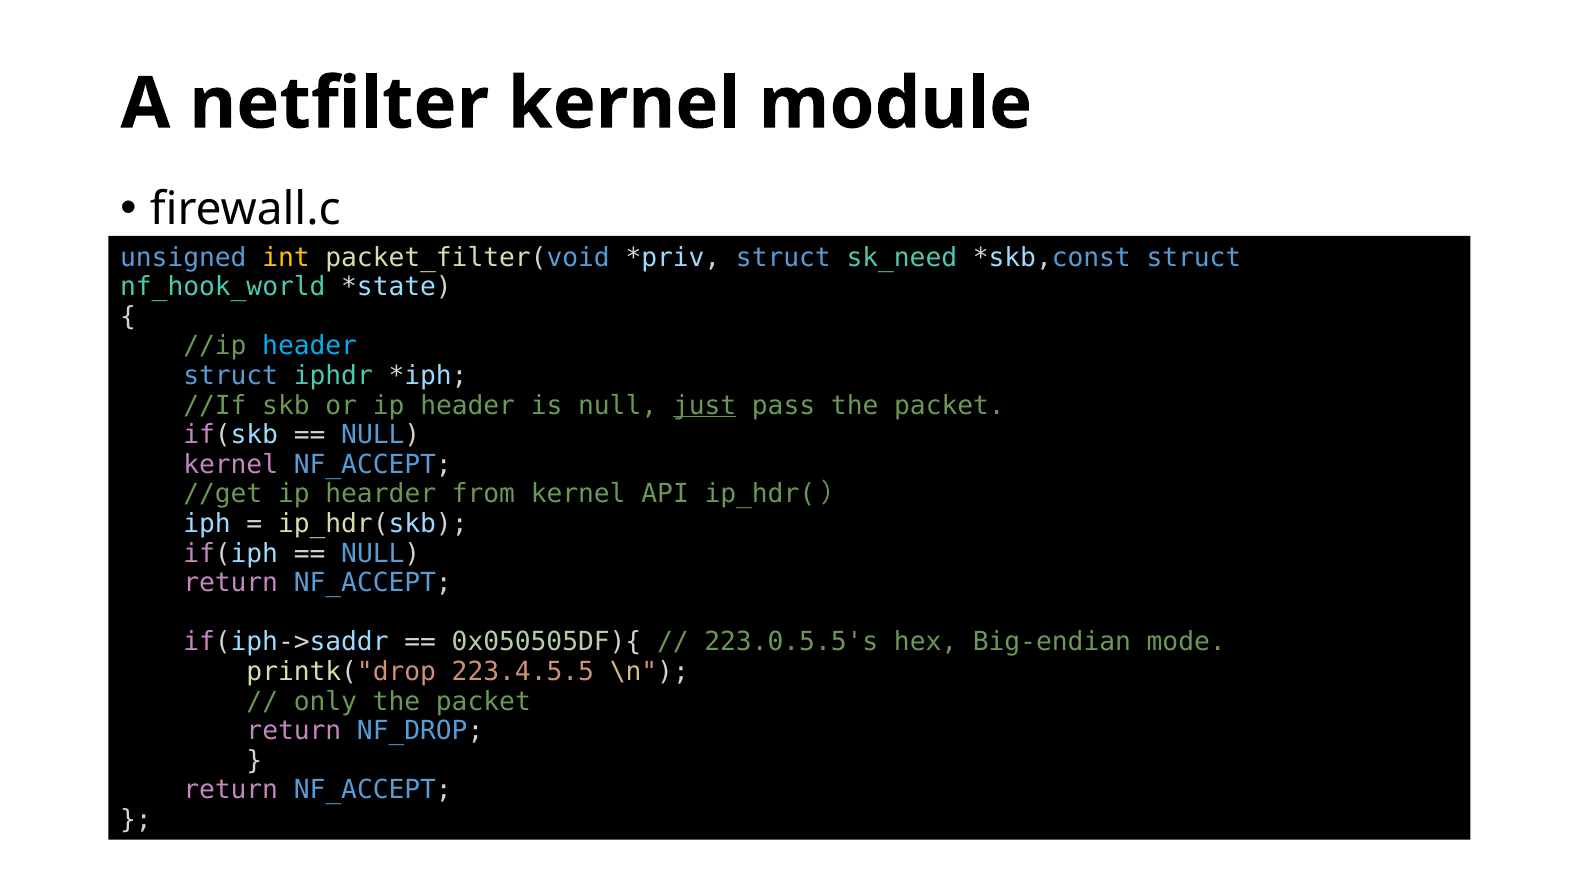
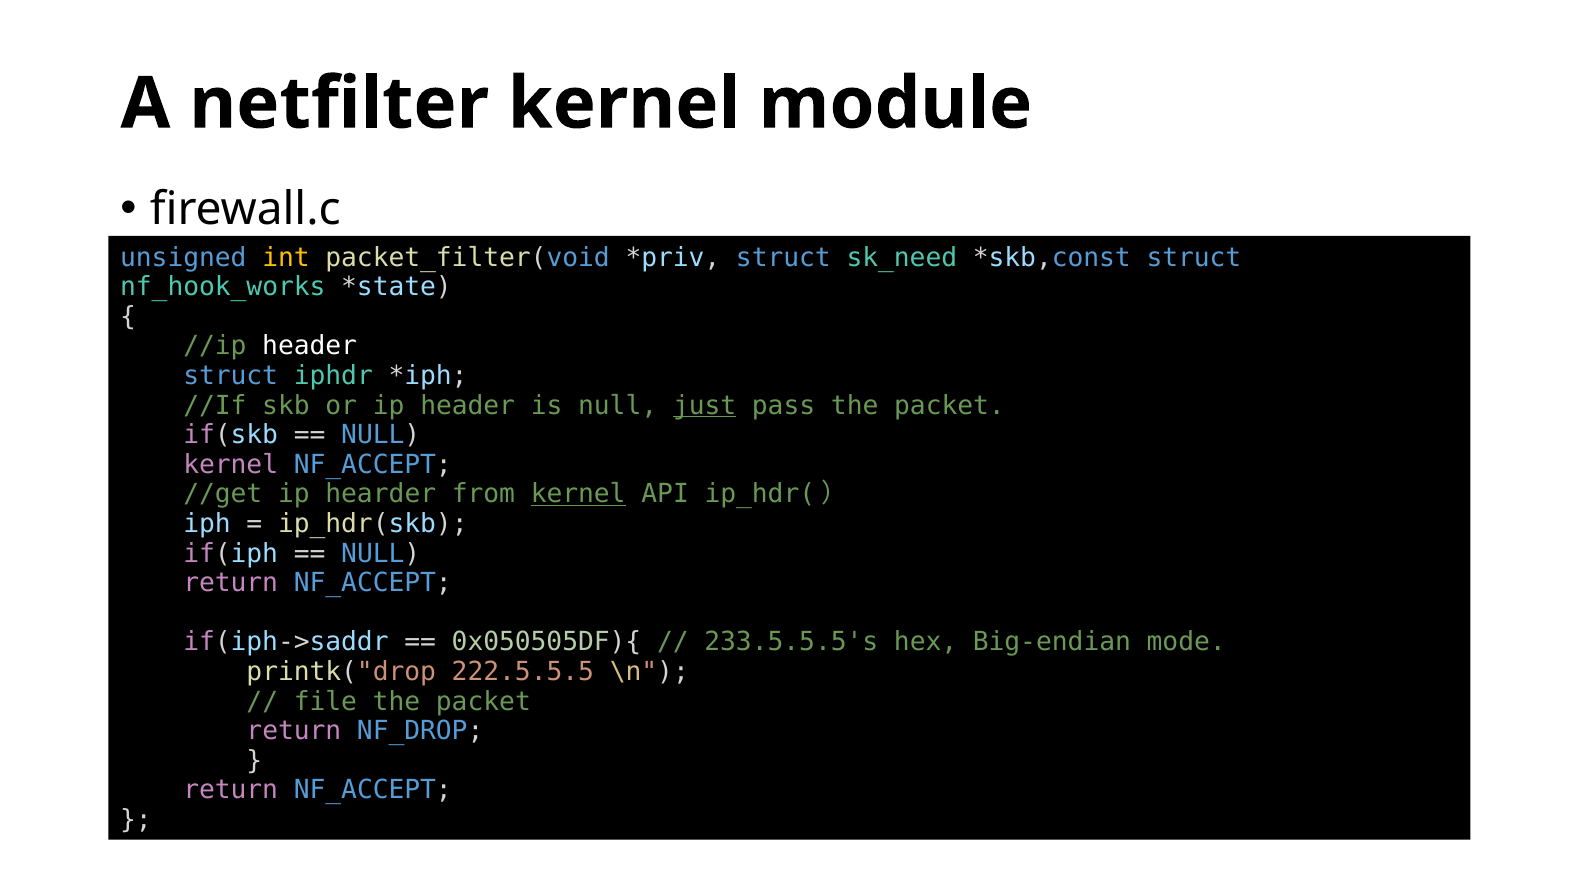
nf_hook_world: nf_hook_world -> nf_hook_works
header at (310, 346) colour: light blue -> white
kernel at (578, 494) underline: none -> present
223.0.5.5's: 223.0.5.5's -> 233.5.5.5's
223.4.5.5: 223.4.5.5 -> 222.5.5.5
only: only -> file
